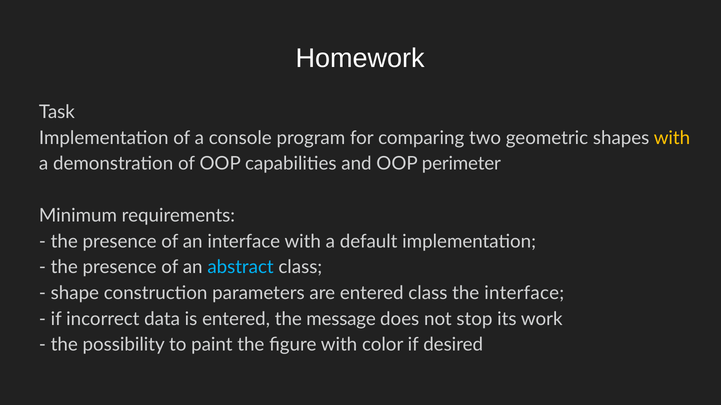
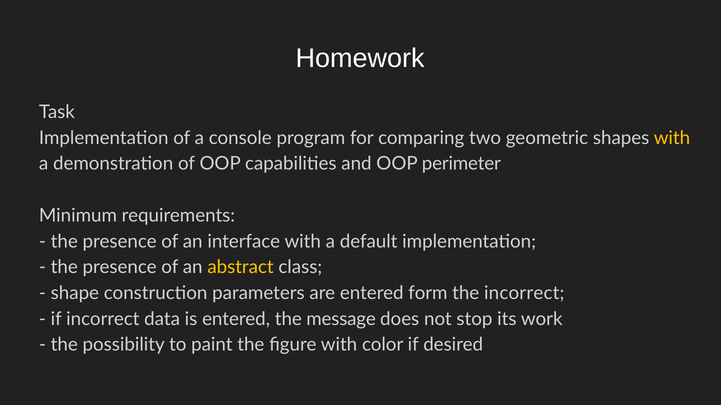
abstract colour: light blue -> yellow
entered class: class -> form
the interface: interface -> incorrect
